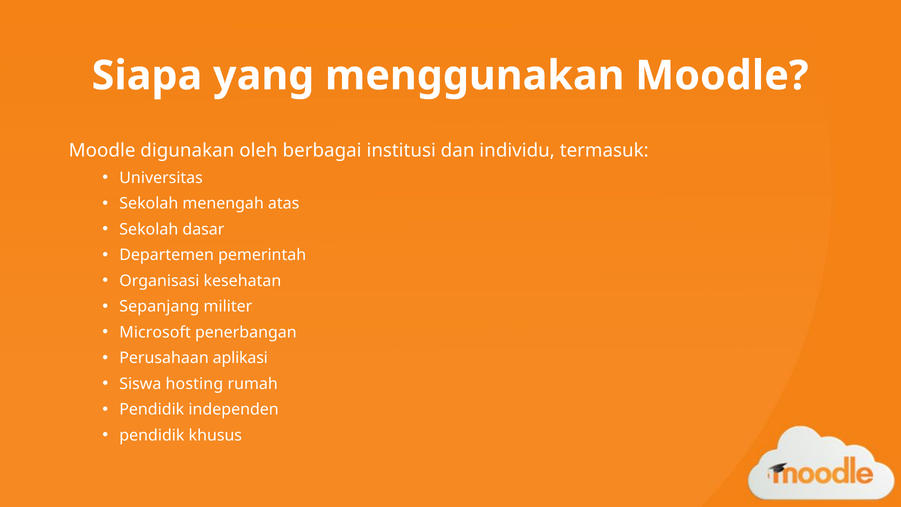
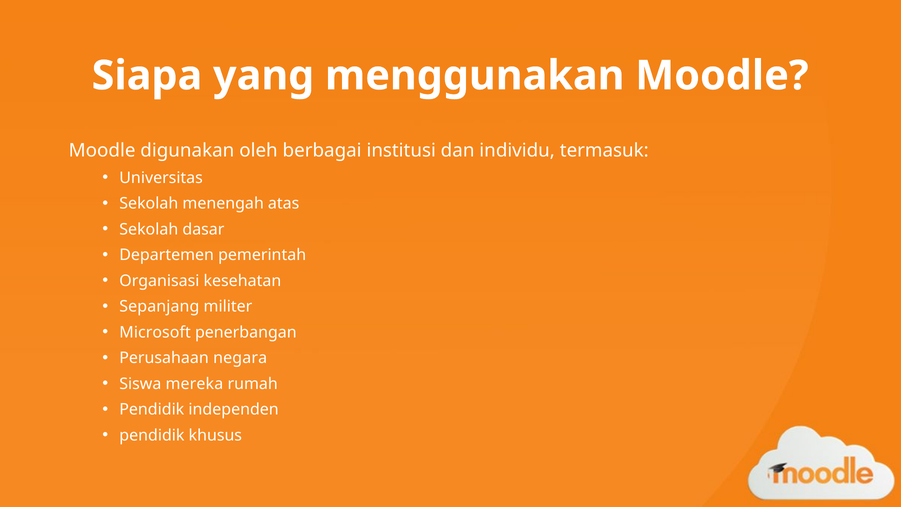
aplikasi: aplikasi -> negara
hosting: hosting -> mereka
